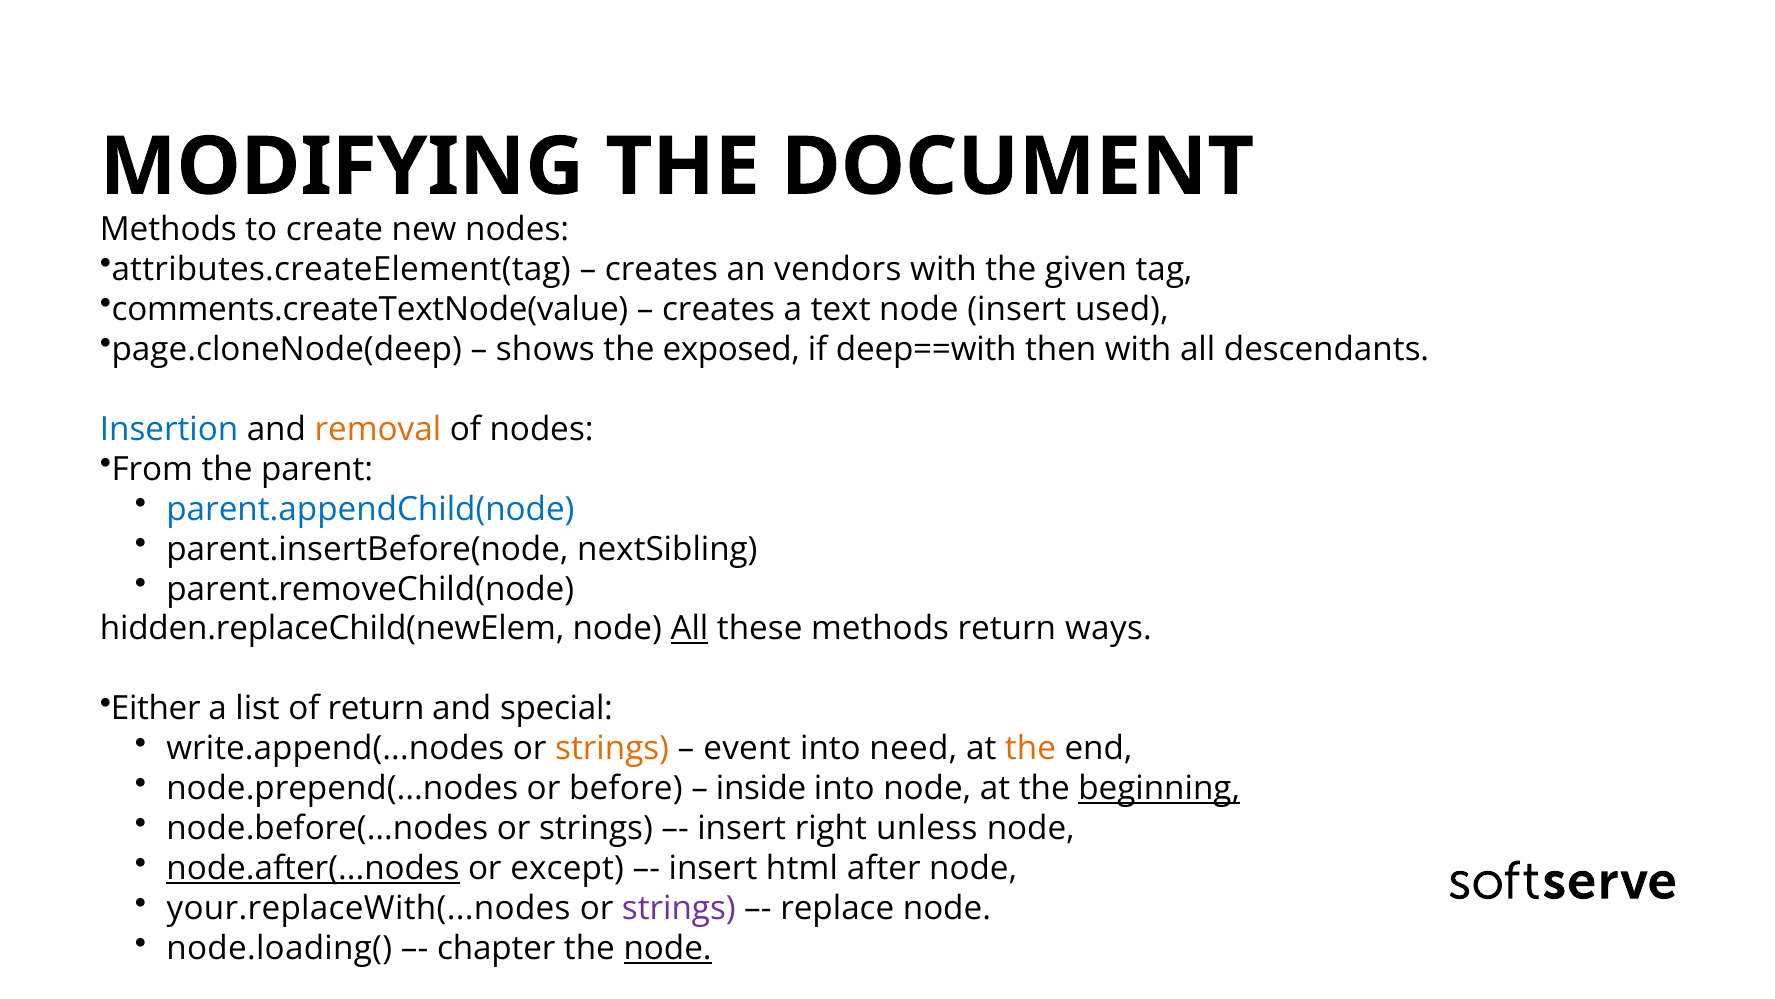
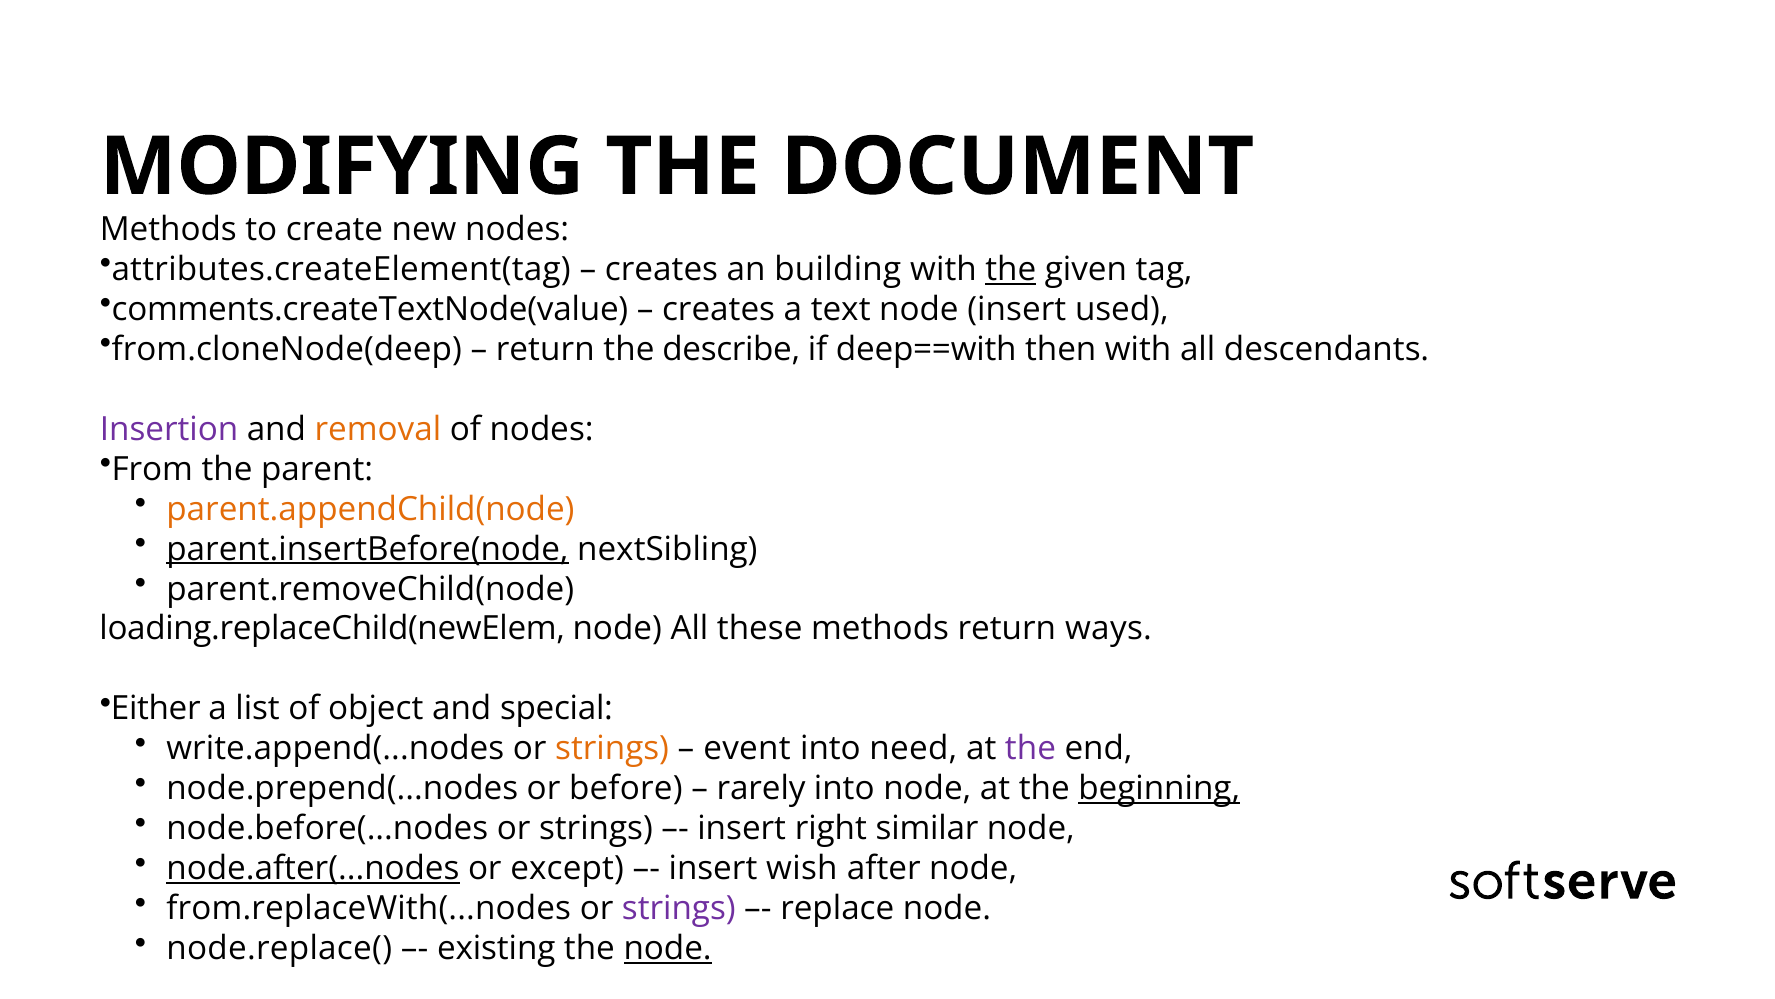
vendors: vendors -> building
the at (1011, 269) underline: none -> present
page.cloneNode(deep: page.cloneNode(deep -> from.cloneNode(deep
shows at (545, 349): shows -> return
exposed: exposed -> describe
Insertion colour: blue -> purple
parent.appendChild(node colour: blue -> orange
parent.insertBefore(node underline: none -> present
hidden.replaceChild(newElem: hidden.replaceChild(newElem -> loading.replaceChild(newElem
All at (689, 629) underline: present -> none
of return: return -> object
the at (1030, 748) colour: orange -> purple
inside: inside -> rarely
unless: unless -> similar
html: html -> wish
your.replaceWith(...nodes: your.replaceWith(...nodes -> from.replaceWith(...nodes
node.loading(: node.loading( -> node.replace(
chapter: chapter -> existing
